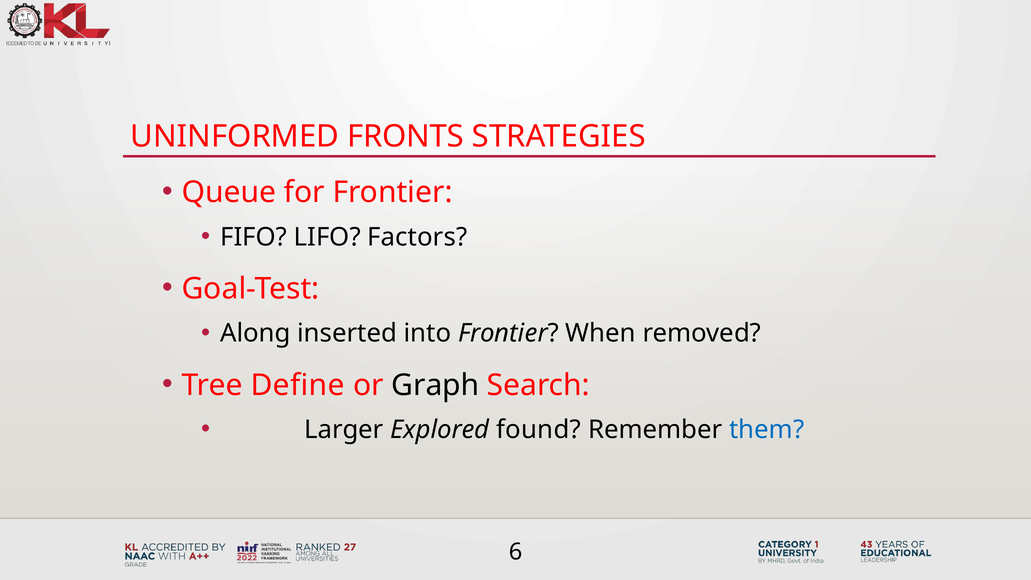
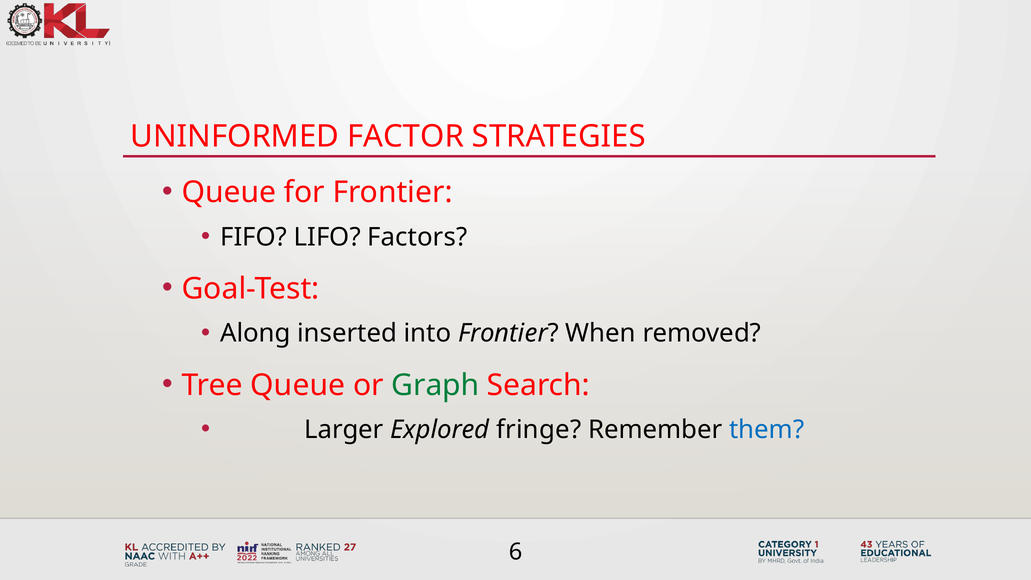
FRONTS: FRONTS -> FACTOR
Tree Define: Define -> Queue
Graph colour: black -> green
found: found -> fringe
